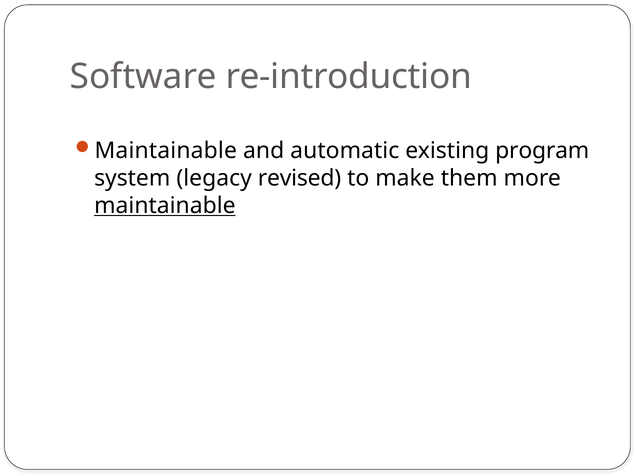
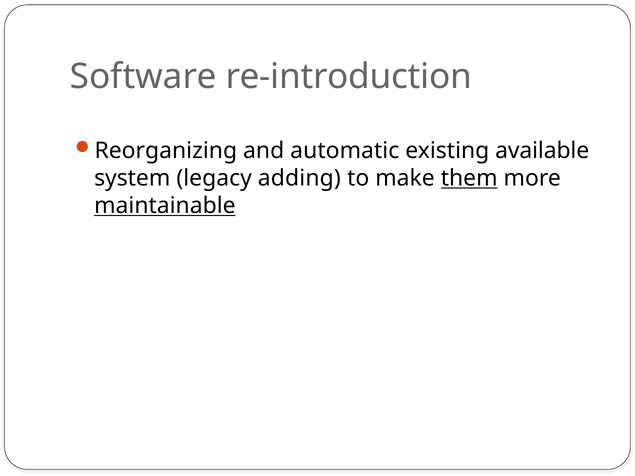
Maintainable at (166, 151): Maintainable -> Reorganizing
program: program -> available
revised: revised -> adding
them underline: none -> present
